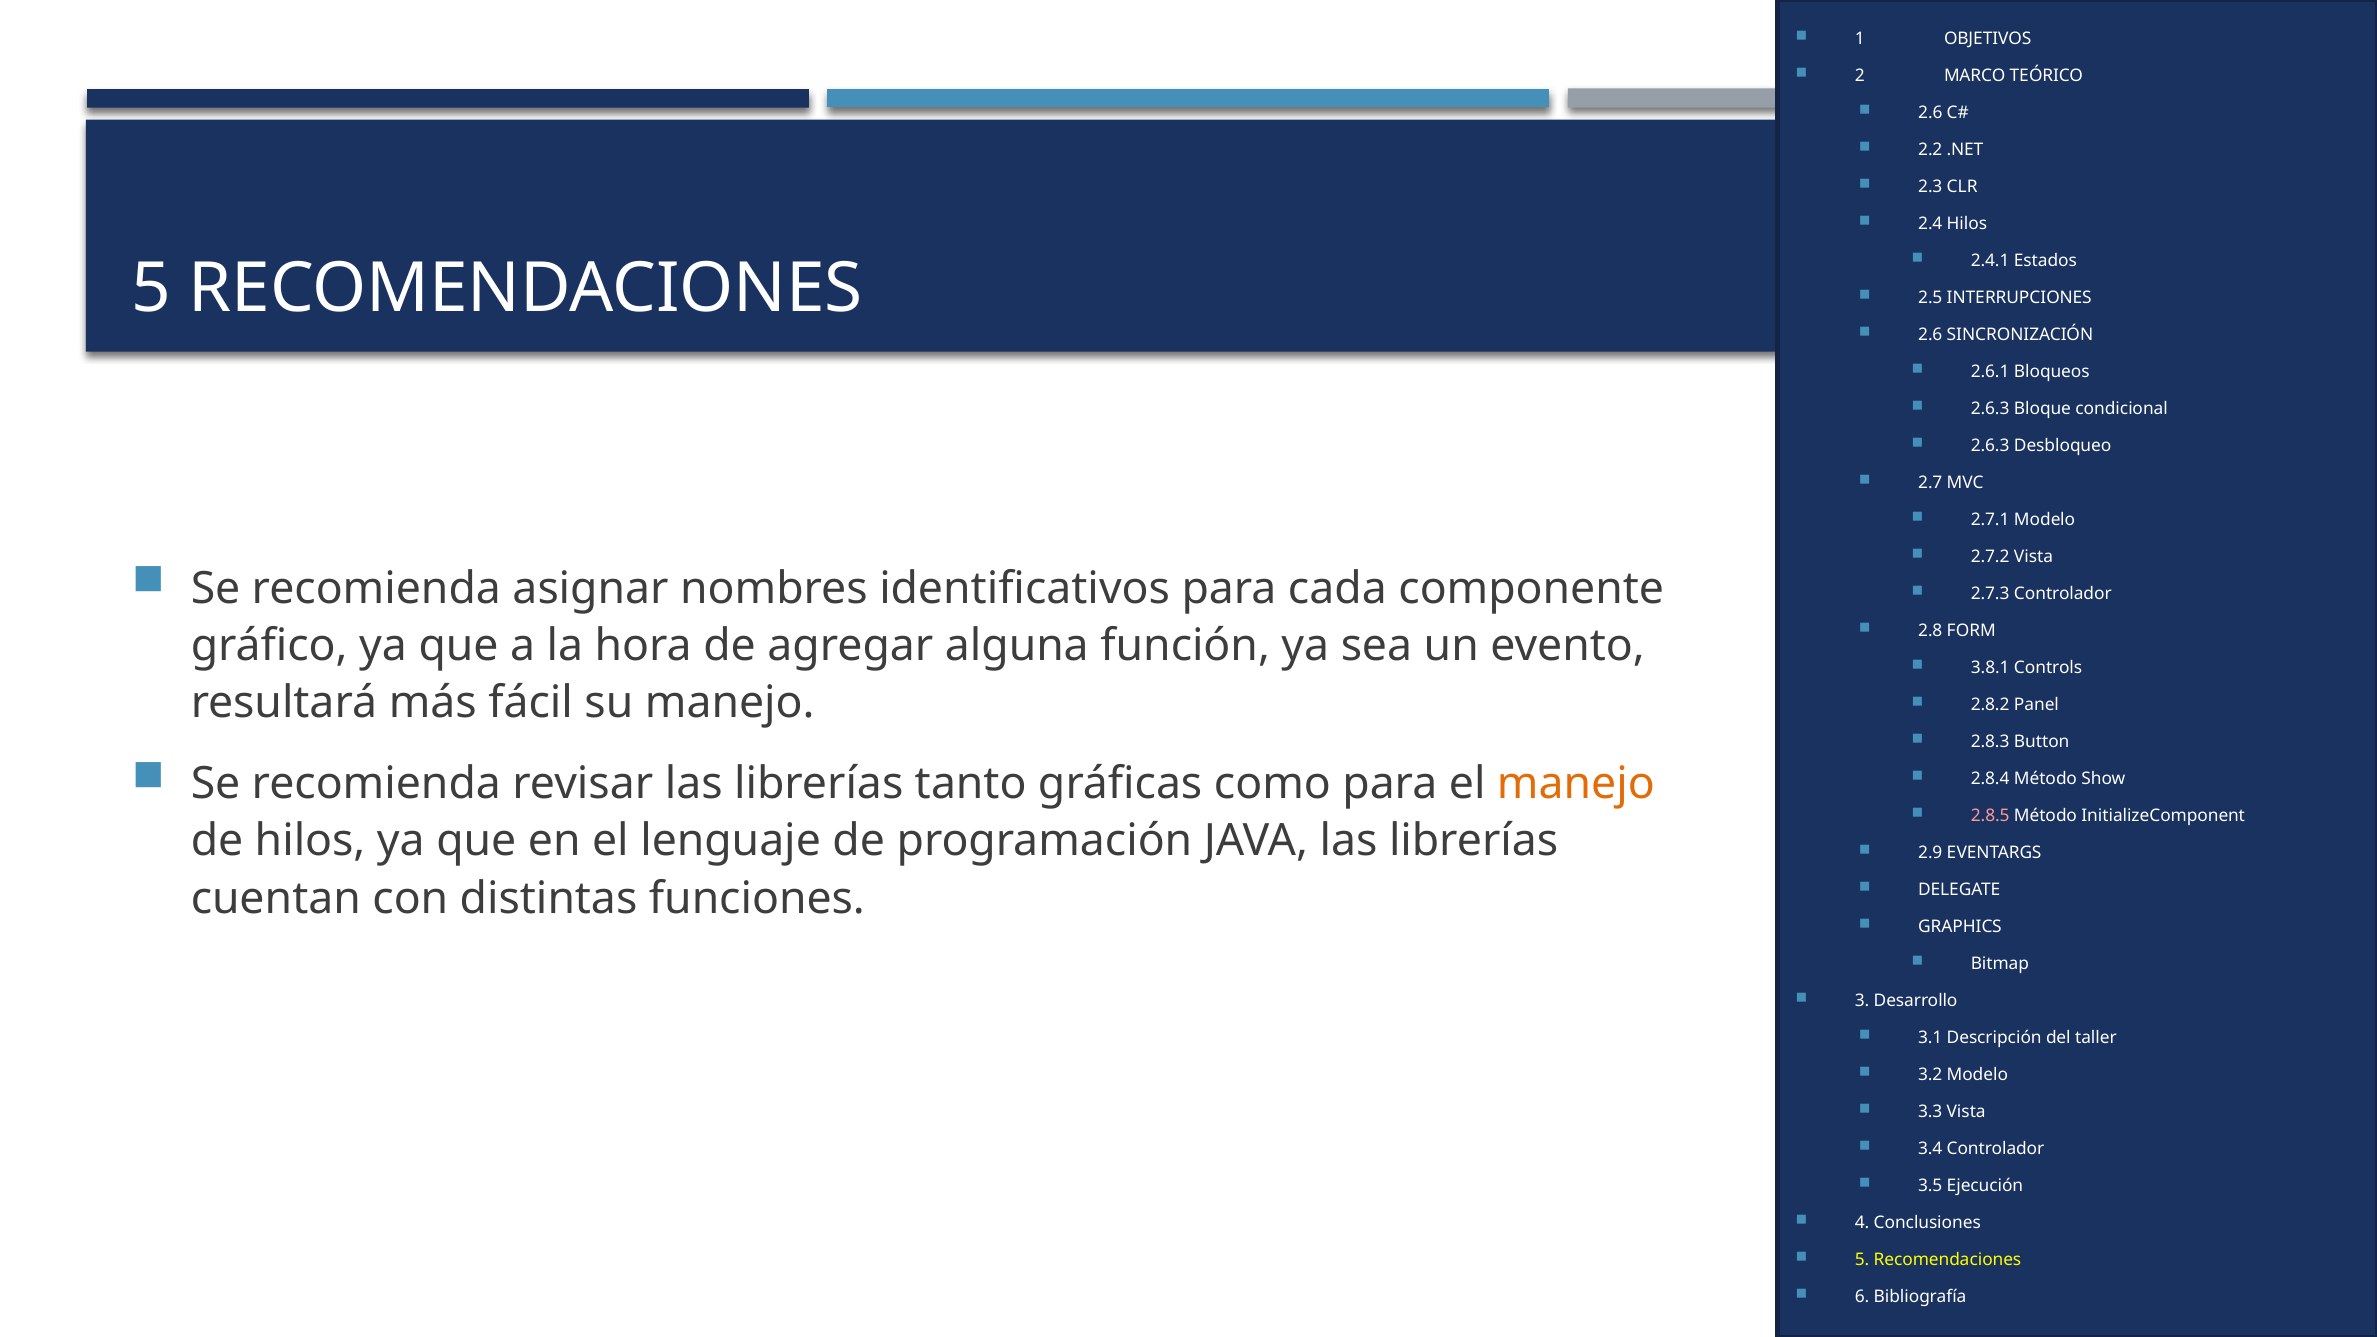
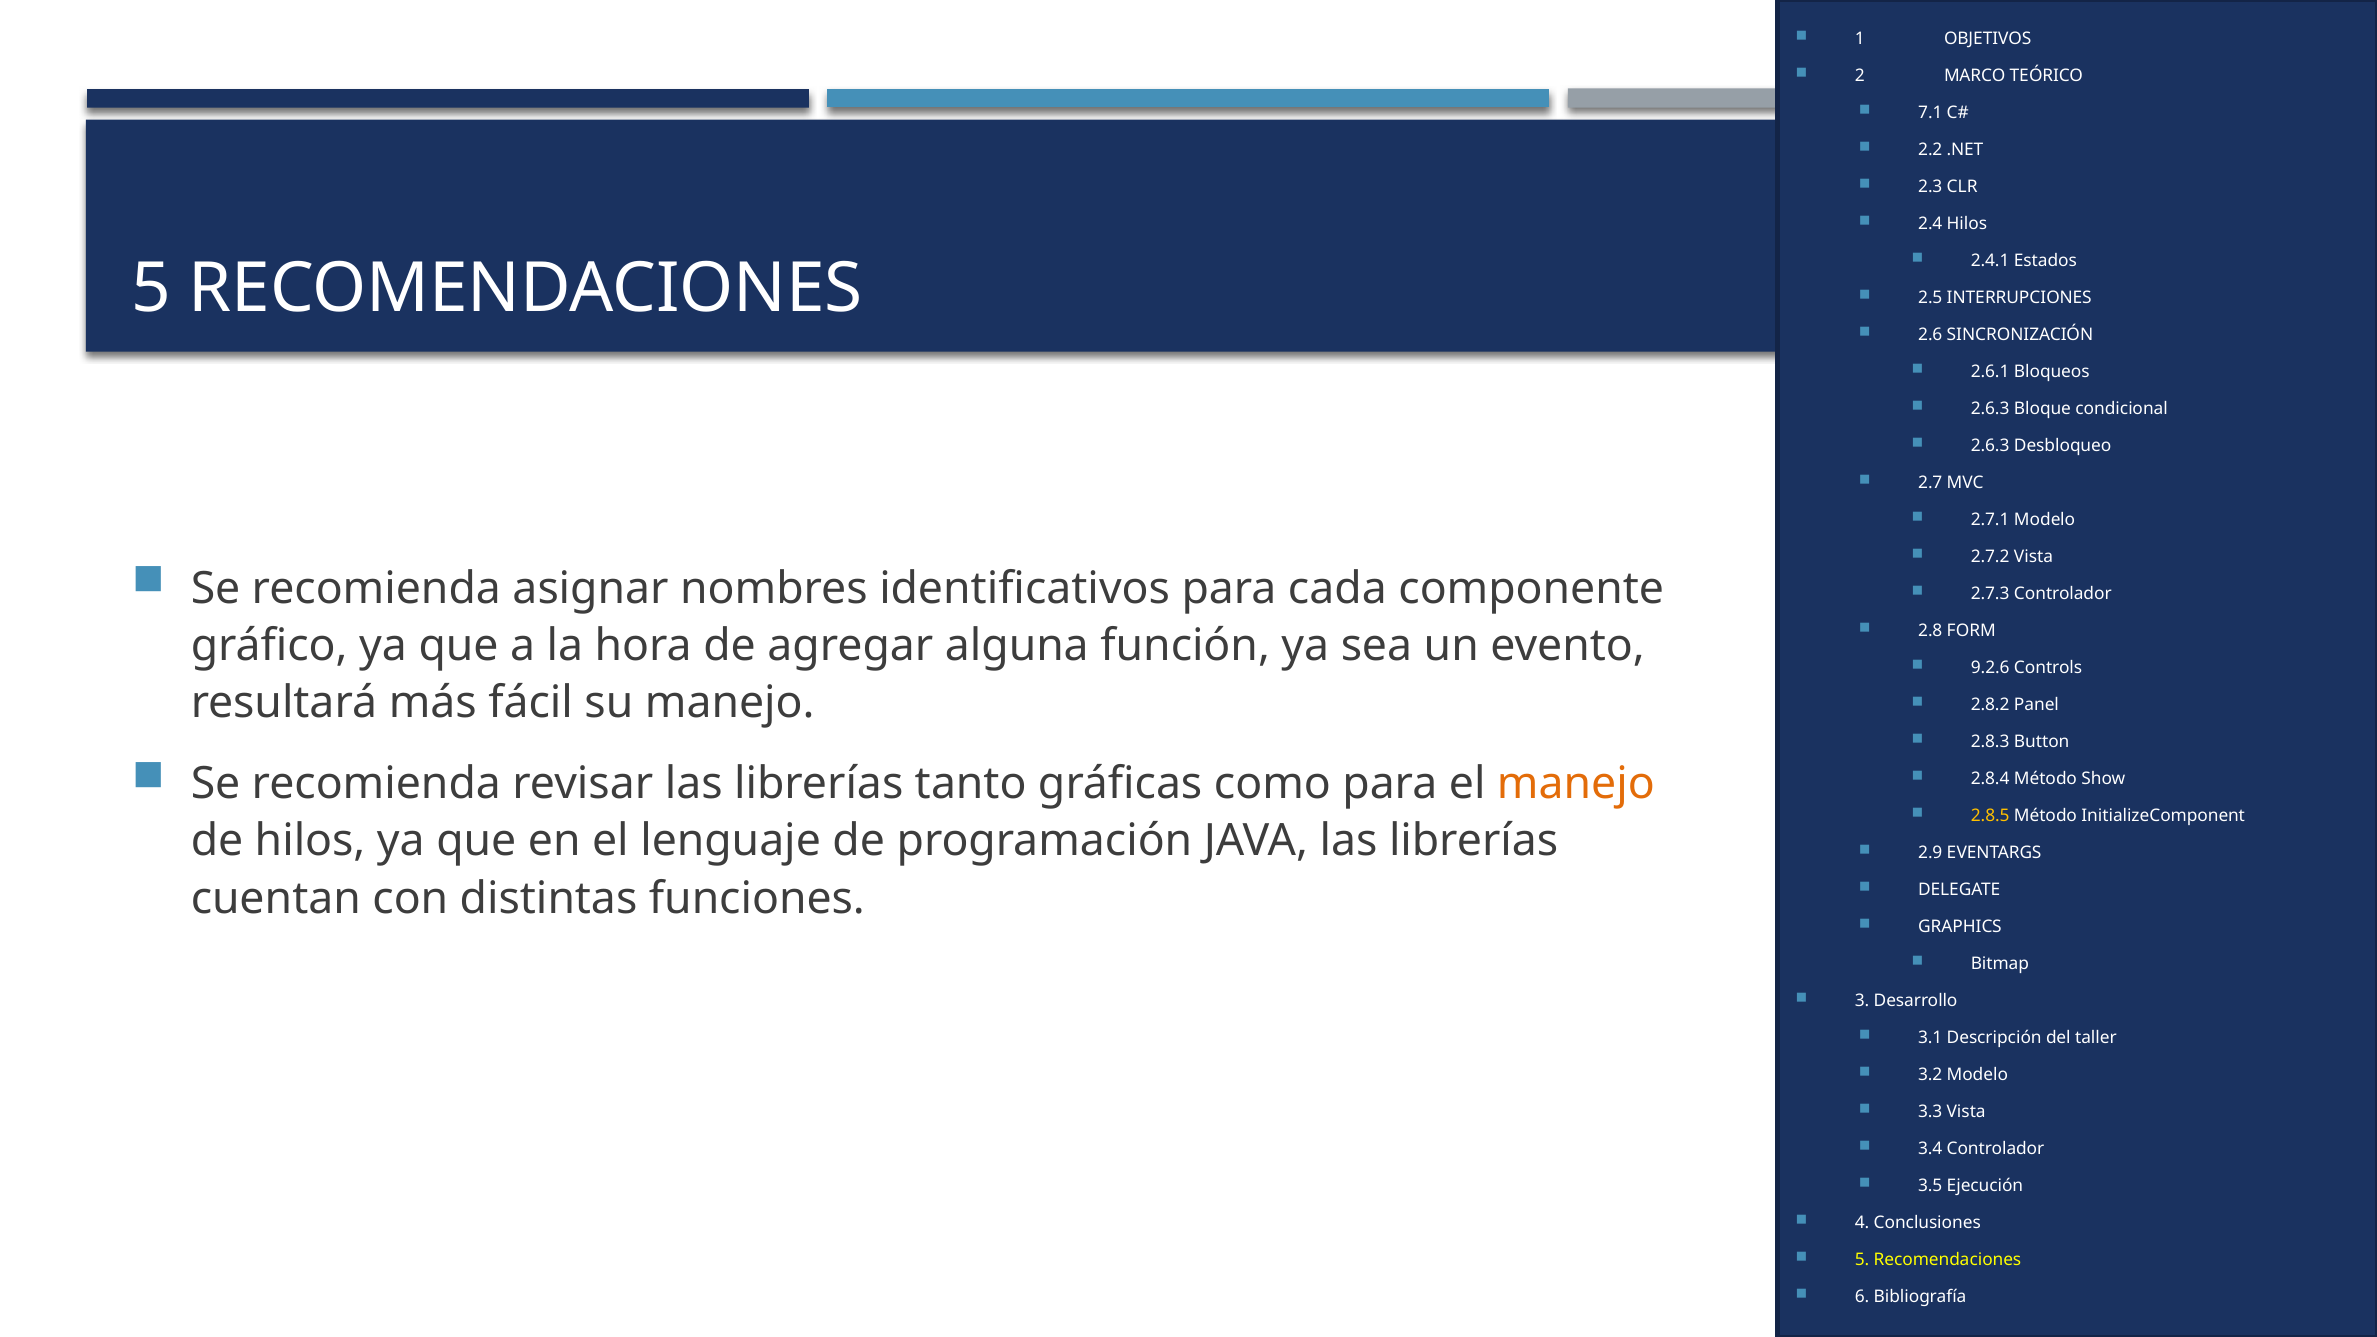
2.6 at (1930, 113): 2.6 -> 7.1
3.8.1: 3.8.1 -> 9.2.6
2.8.5 colour: pink -> yellow
